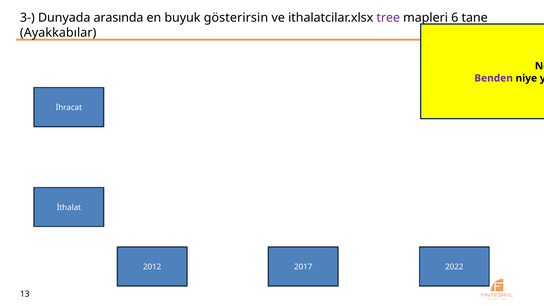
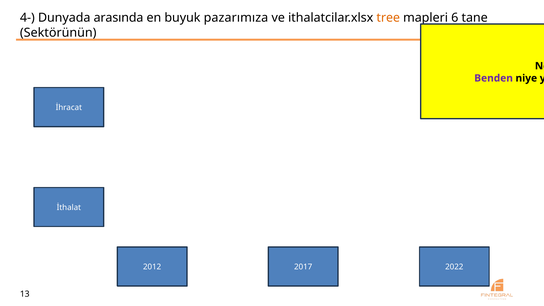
3-: 3- -> 4-
gösterirsin: gösterirsin -> pazarımıza
tree colour: purple -> orange
Ayakkabılar: Ayakkabılar -> Sektörünün
